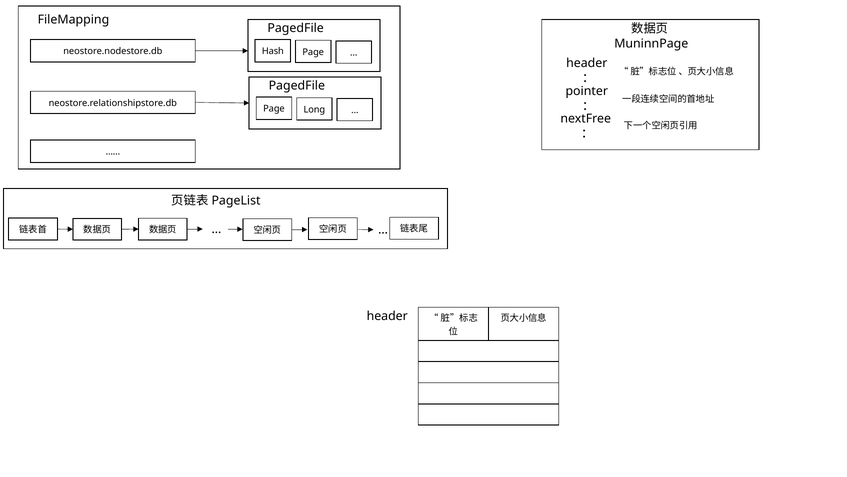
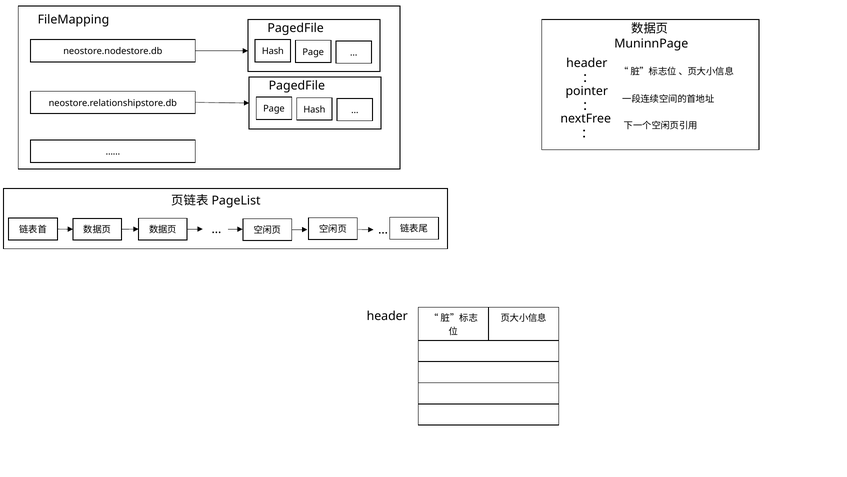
Page Long: Long -> Hash
